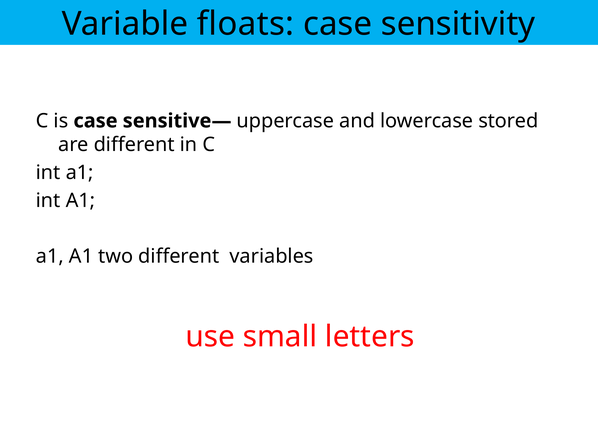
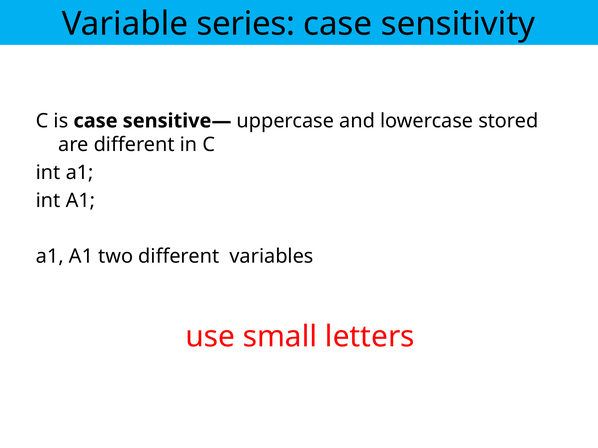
floats: floats -> series
